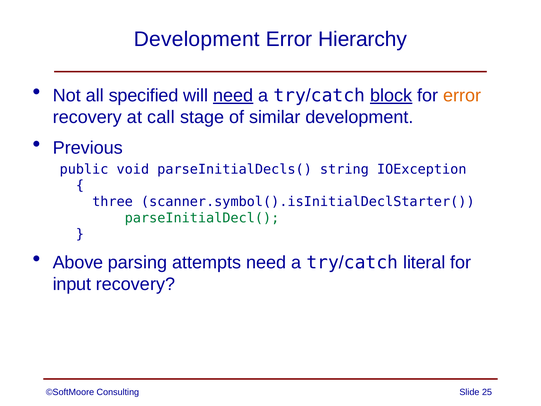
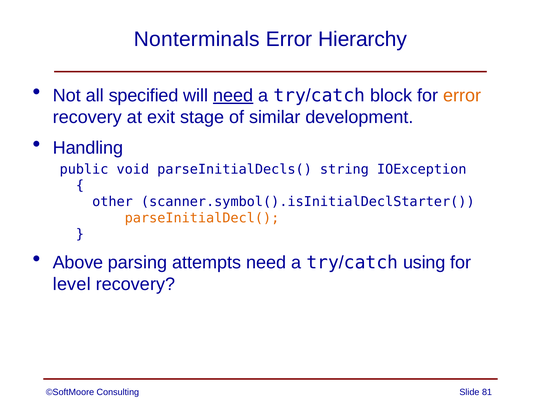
Development at (197, 39): Development -> Nonterminals
block underline: present -> none
call: call -> exit
Previous: Previous -> Handling
three: three -> other
parseInitialDecl( colour: green -> orange
literal: literal -> using
input: input -> level
25: 25 -> 81
